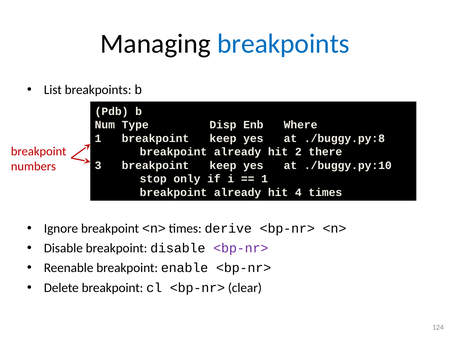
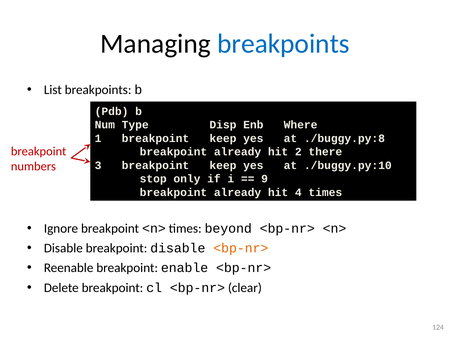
1 at (265, 179): 1 -> 9
derive: derive -> beyond
<bp-nr> at (241, 248) colour: purple -> orange
